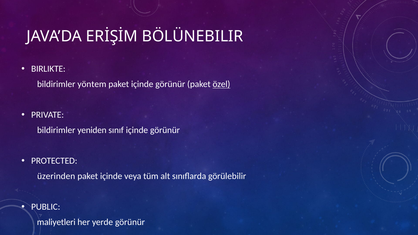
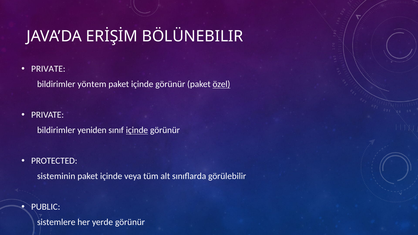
BIRLIKTE at (48, 69): BIRLIKTE -> PRIVATE
içinde at (137, 130) underline: none -> present
üzerinden: üzerinden -> sisteminin
maliyetleri: maliyetleri -> sistemlere
